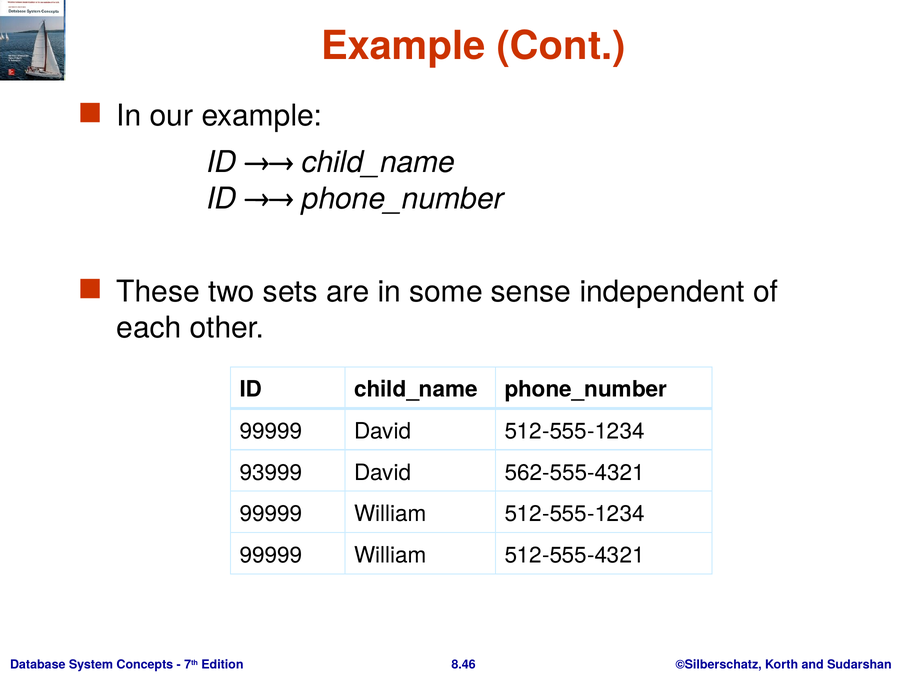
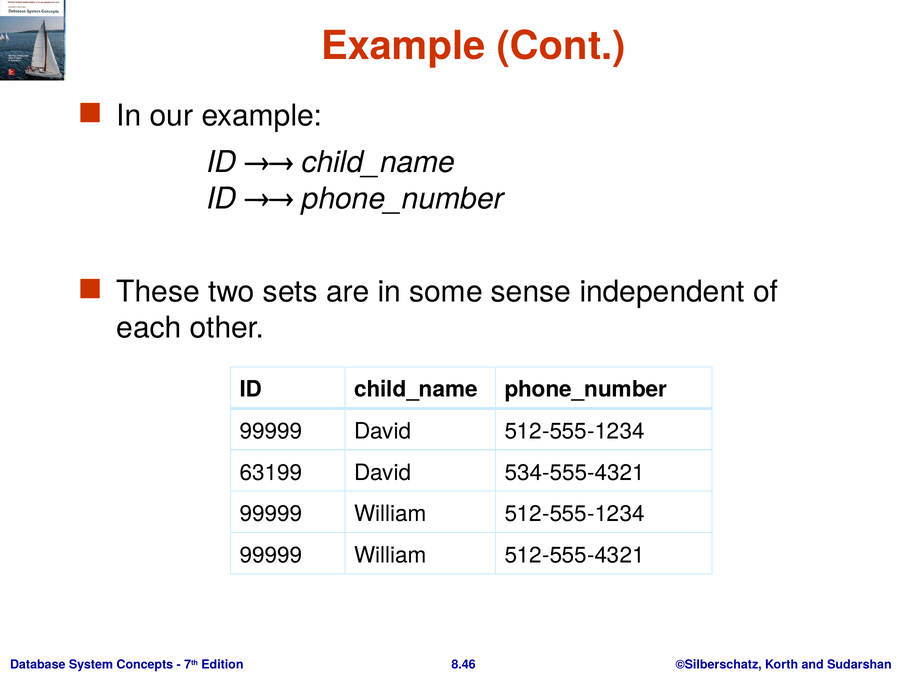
93999: 93999 -> 63199
562-555-4321: 562-555-4321 -> 534-555-4321
